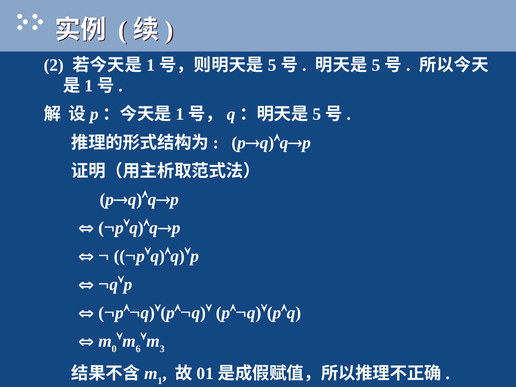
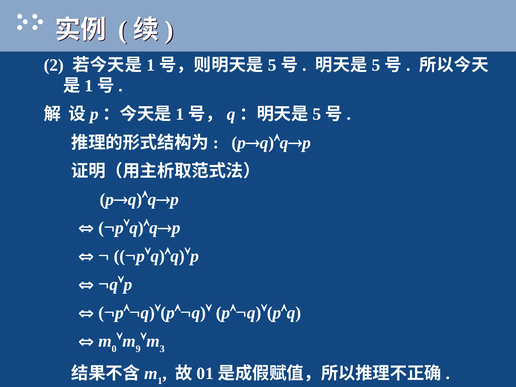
6: 6 -> 9
